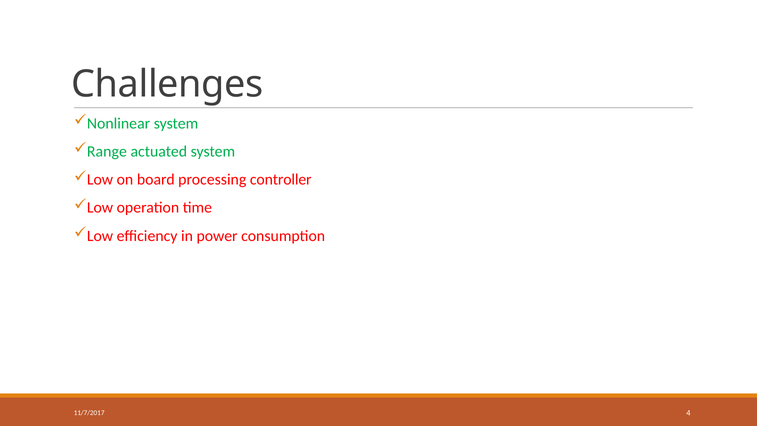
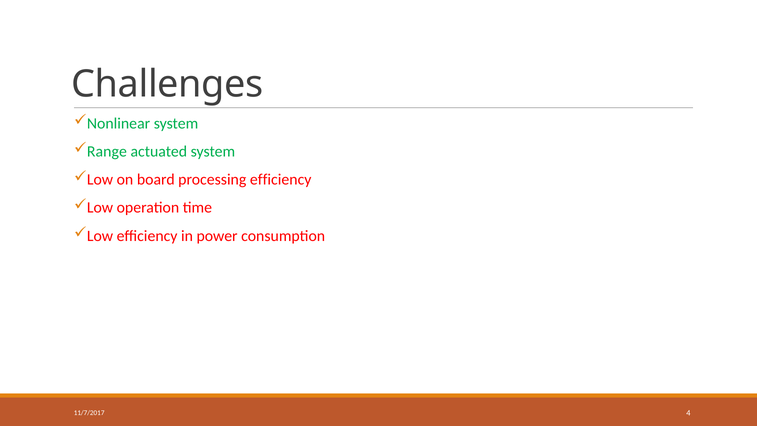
processing controller: controller -> efficiency
